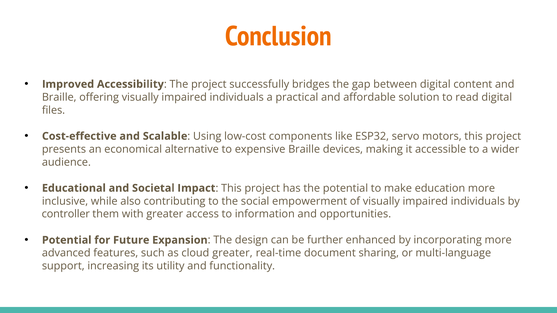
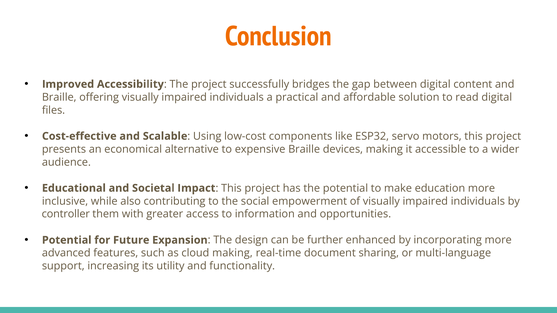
cloud greater: greater -> making
